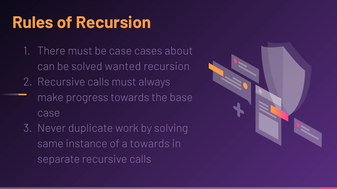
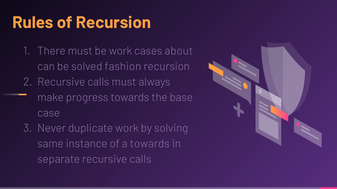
be case: case -> work
wanted: wanted -> fashion
